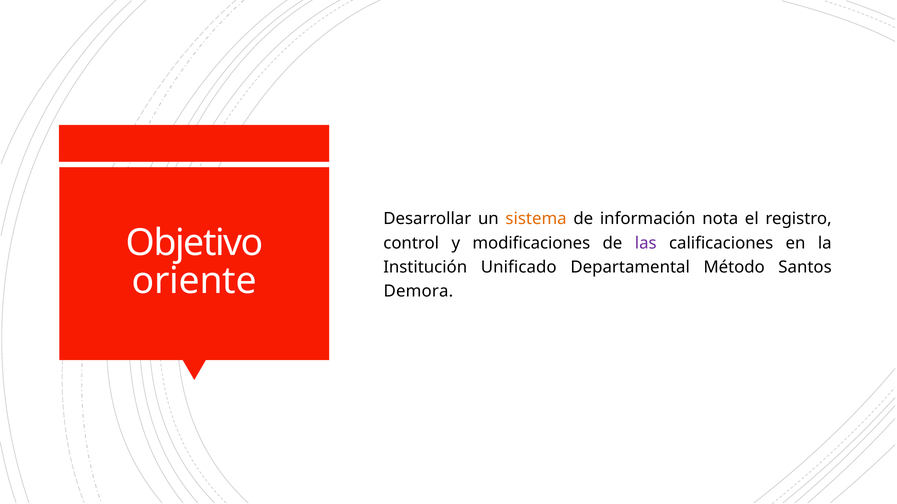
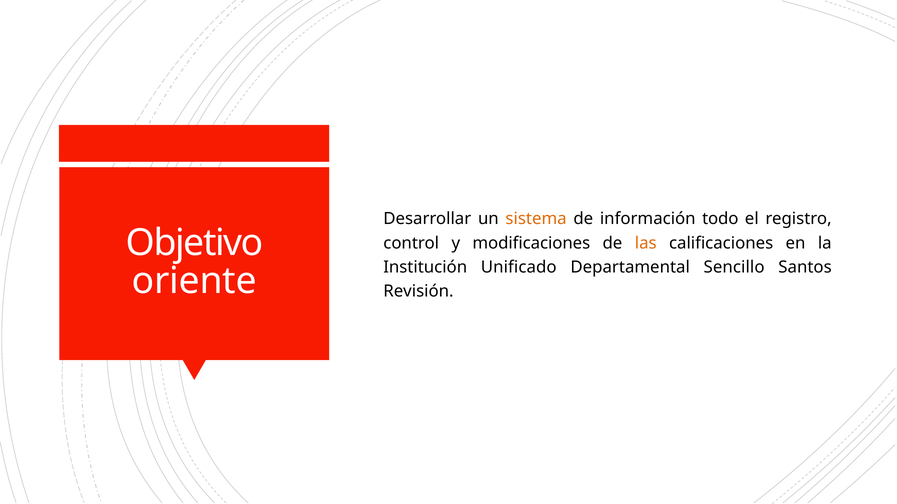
nota: nota -> todo
las colour: purple -> orange
Método: Método -> Sencillo
Demora: Demora -> Revisión
